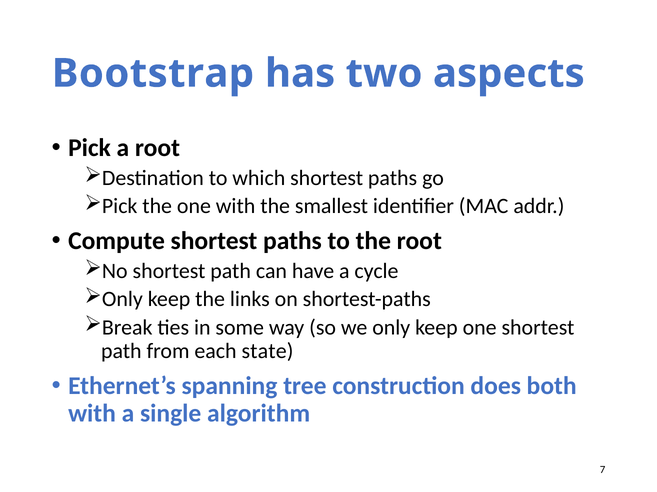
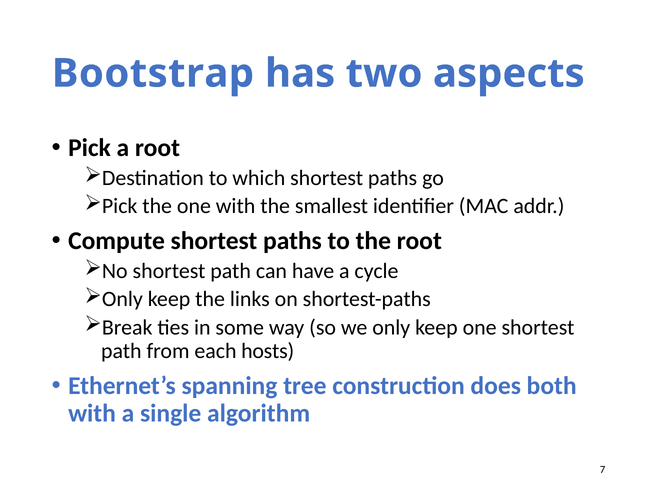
state: state -> hosts
